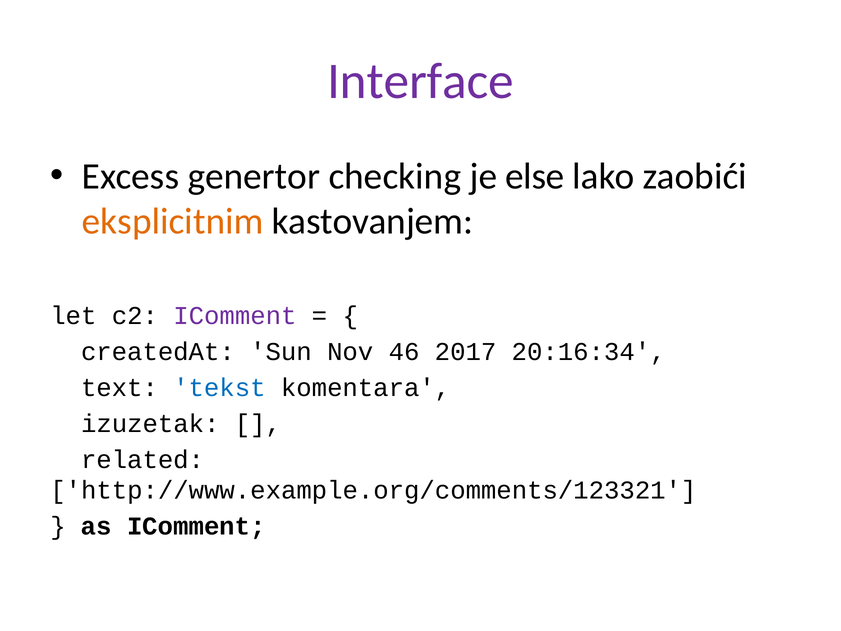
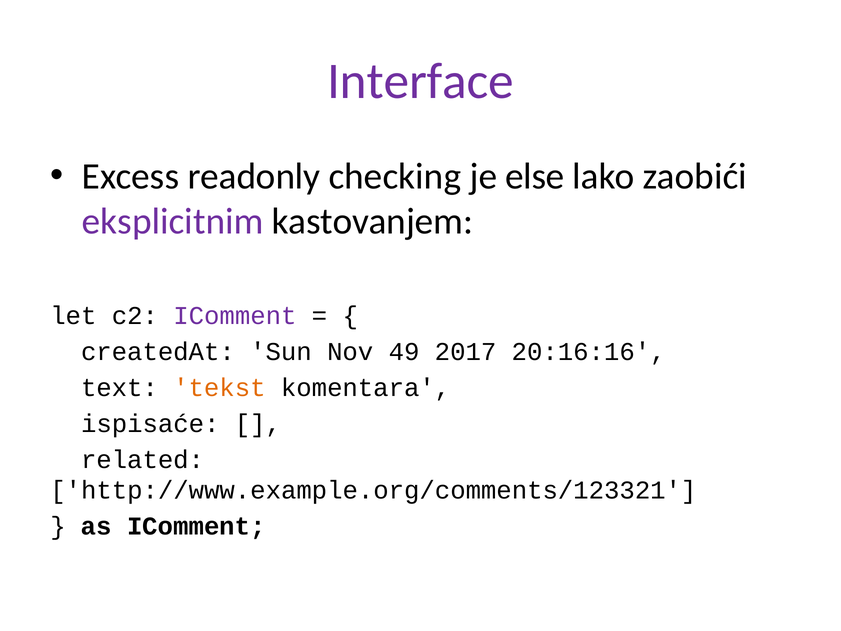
genertor: genertor -> readonly
eksplicitnim colour: orange -> purple
46: 46 -> 49
20:16:34: 20:16:34 -> 20:16:16
tekst colour: blue -> orange
izuzetak: izuzetak -> ispisaće
